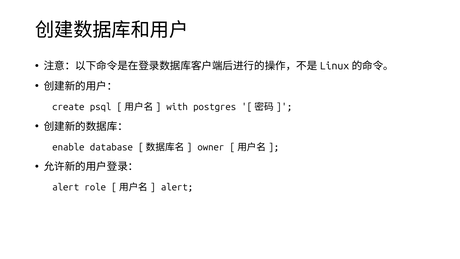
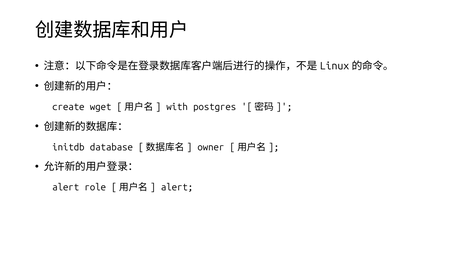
psql: psql -> wget
enable: enable -> initdb
